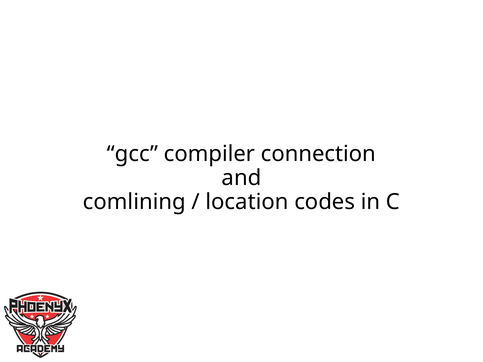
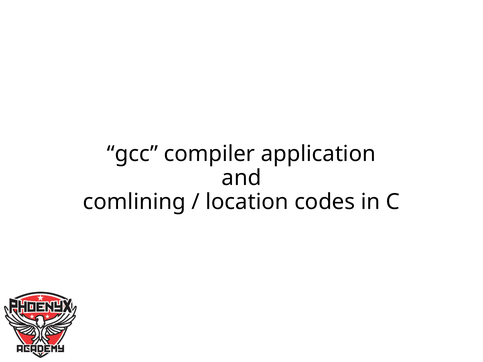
connection: connection -> application
